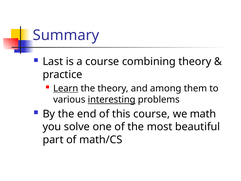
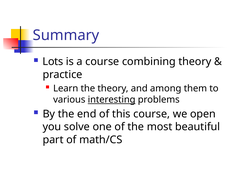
Last: Last -> Lots
Learn underline: present -> none
math: math -> open
